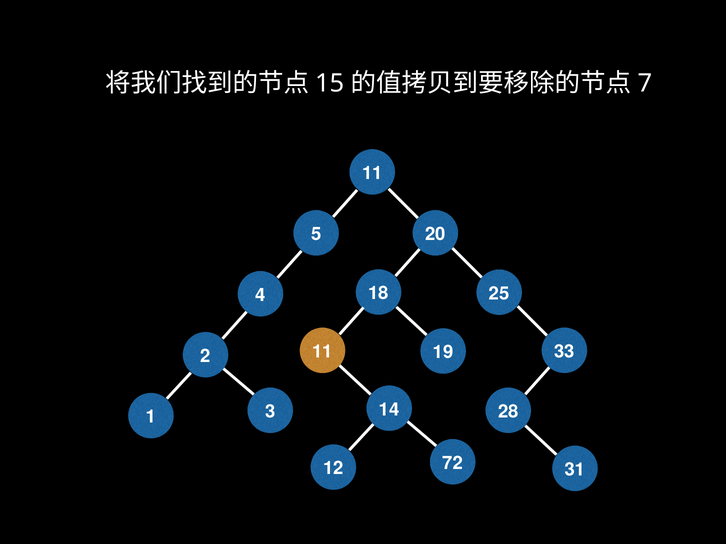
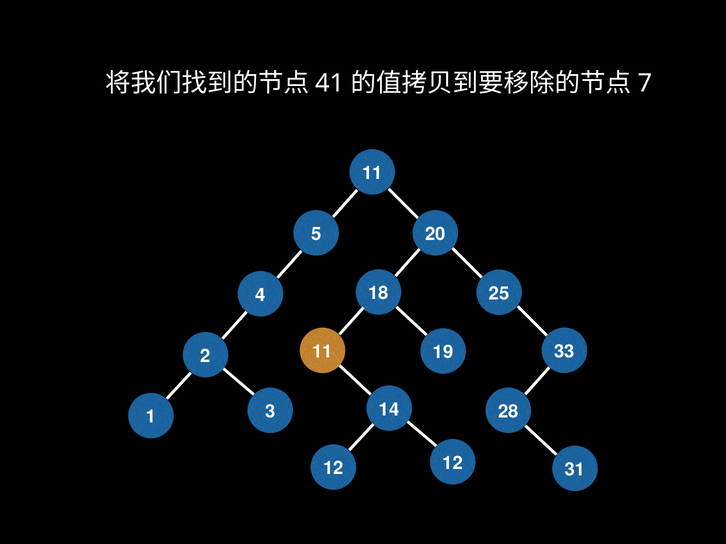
15: 15 -> 41
72 at (453, 463): 72 -> 12
